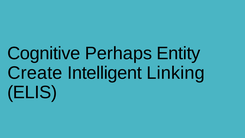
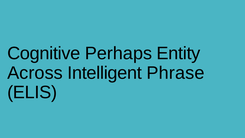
Create: Create -> Across
Linking: Linking -> Phrase
